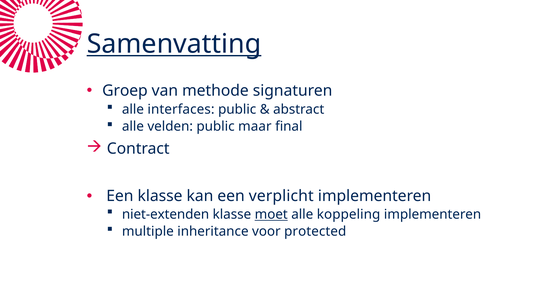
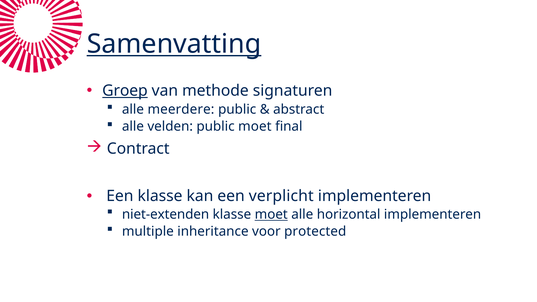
Groep underline: none -> present
interfaces: interfaces -> meerdere
public maar: maar -> moet
koppeling: koppeling -> horizontal
